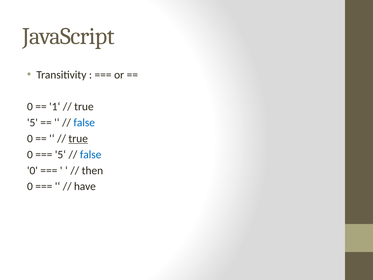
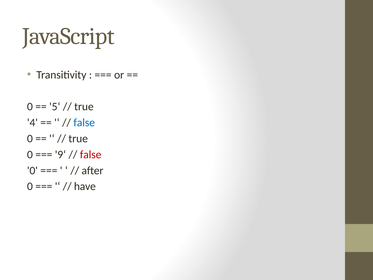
1‘: 1‘ -> 5‘
5: 5 -> 4
true at (78, 138) underline: present -> none
5‘: 5‘ -> 9‘
false at (91, 154) colour: blue -> red
then: then -> after
